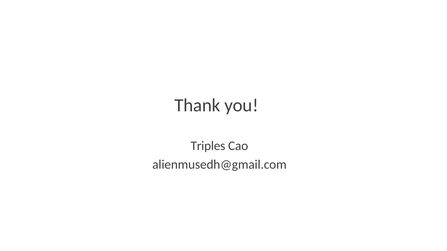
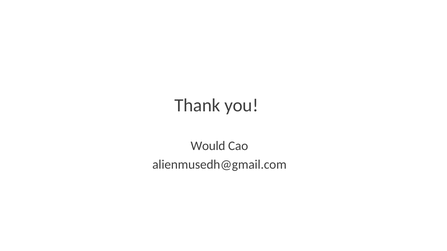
Triples: Triples -> Would
